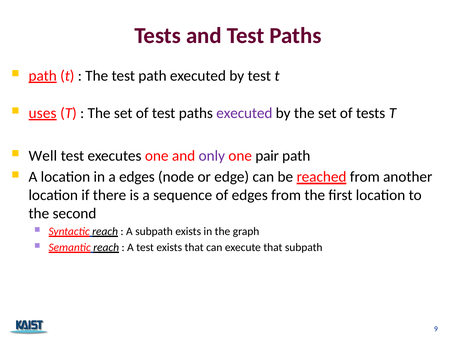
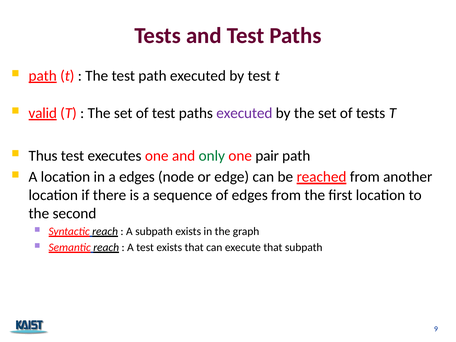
uses: uses -> valid
Well: Well -> Thus
only colour: purple -> green
